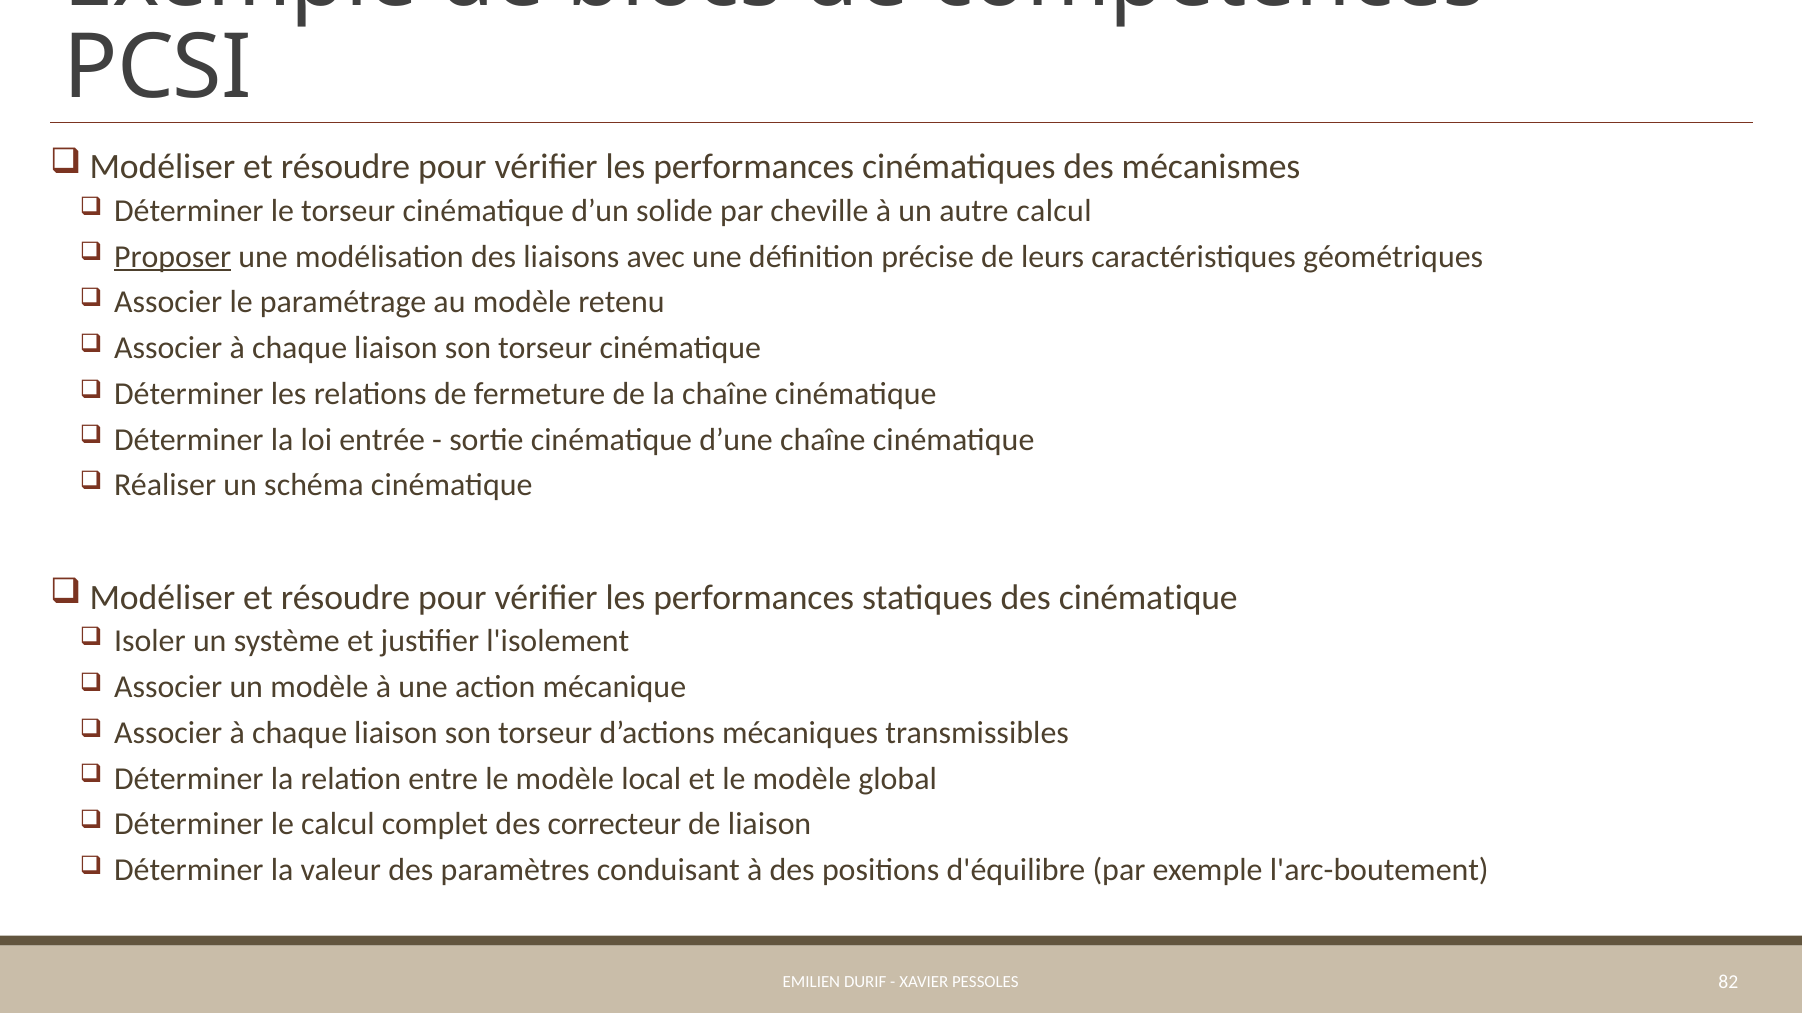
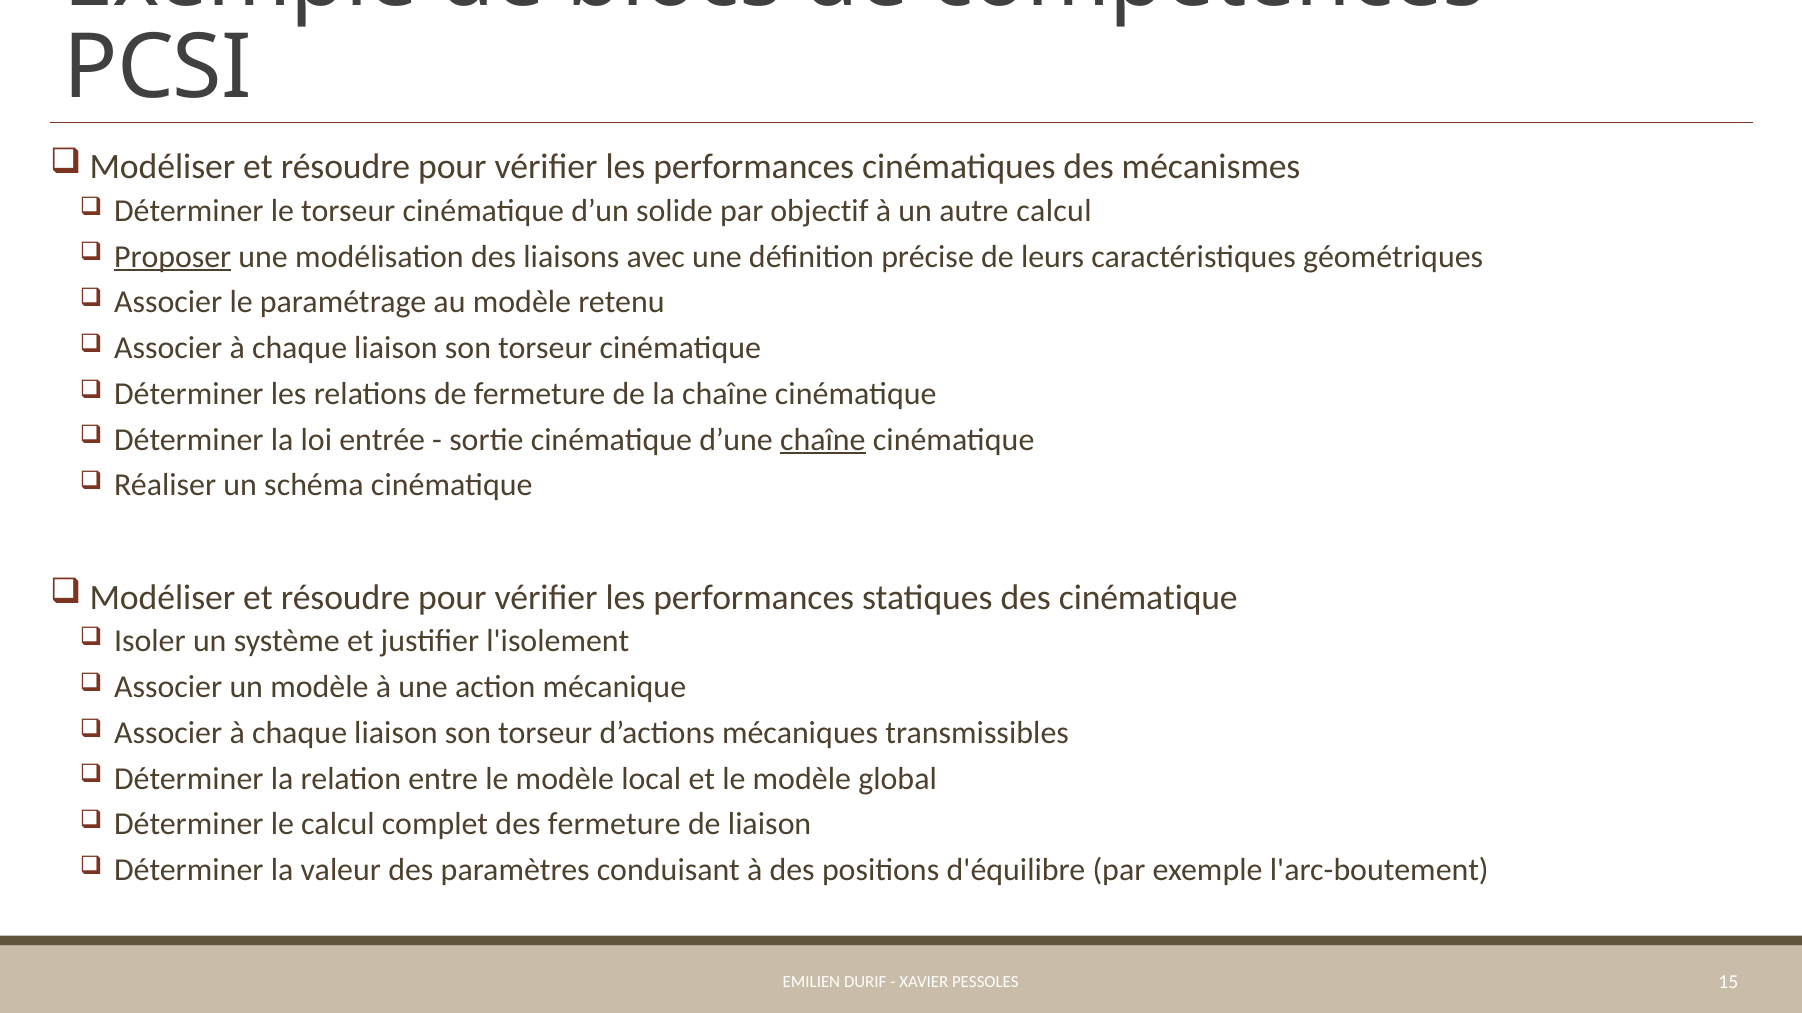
cheville: cheville -> objectif
chaîne at (823, 440) underline: none -> present
des correcteur: correcteur -> fermeture
82: 82 -> 15
